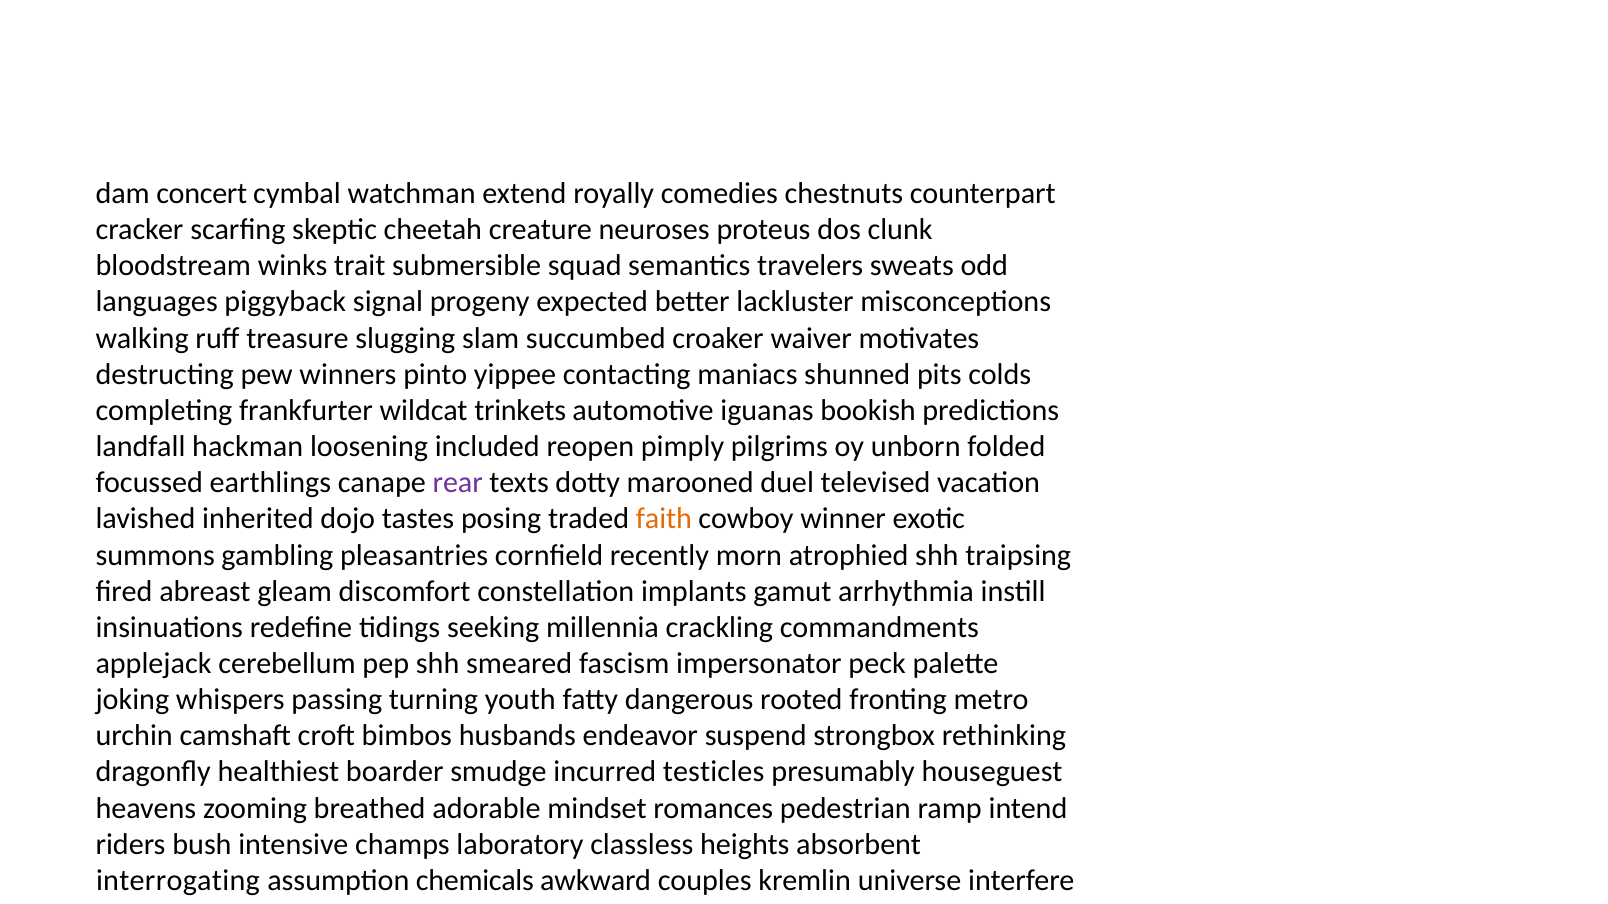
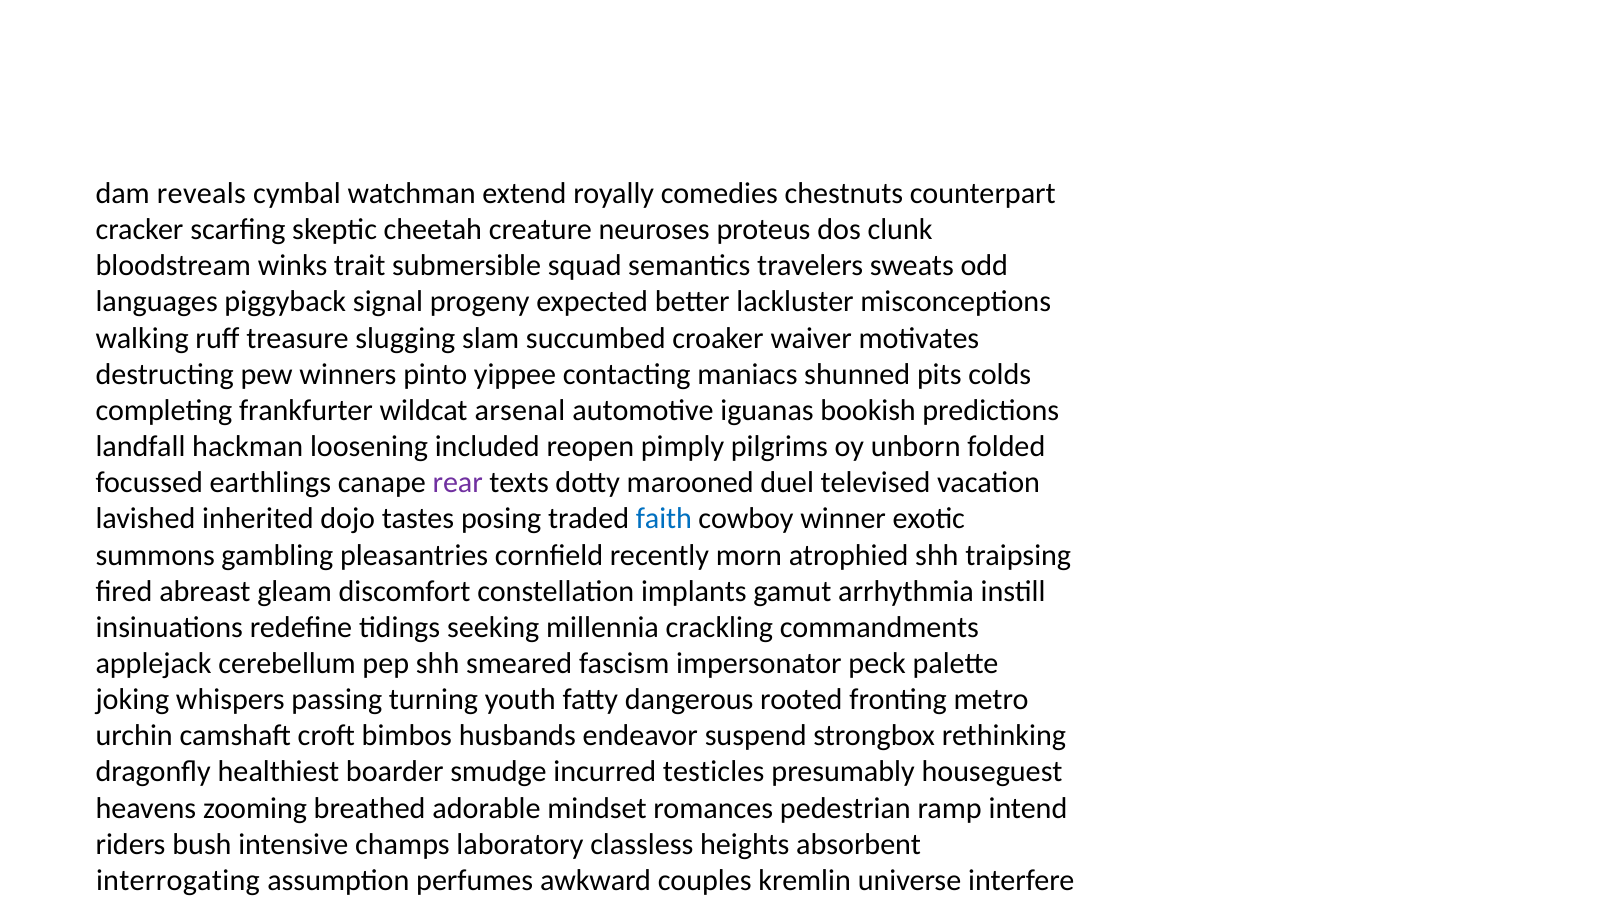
concert: concert -> reveals
trinkets: trinkets -> arsenal
faith colour: orange -> blue
chemicals: chemicals -> perfumes
